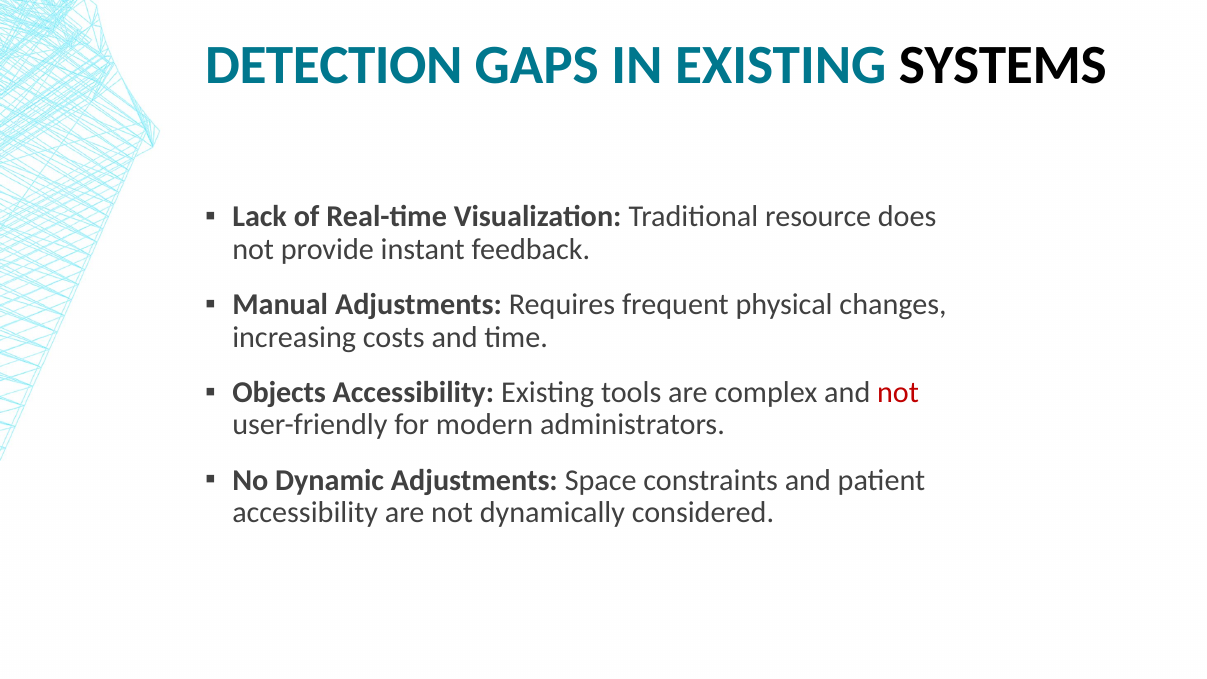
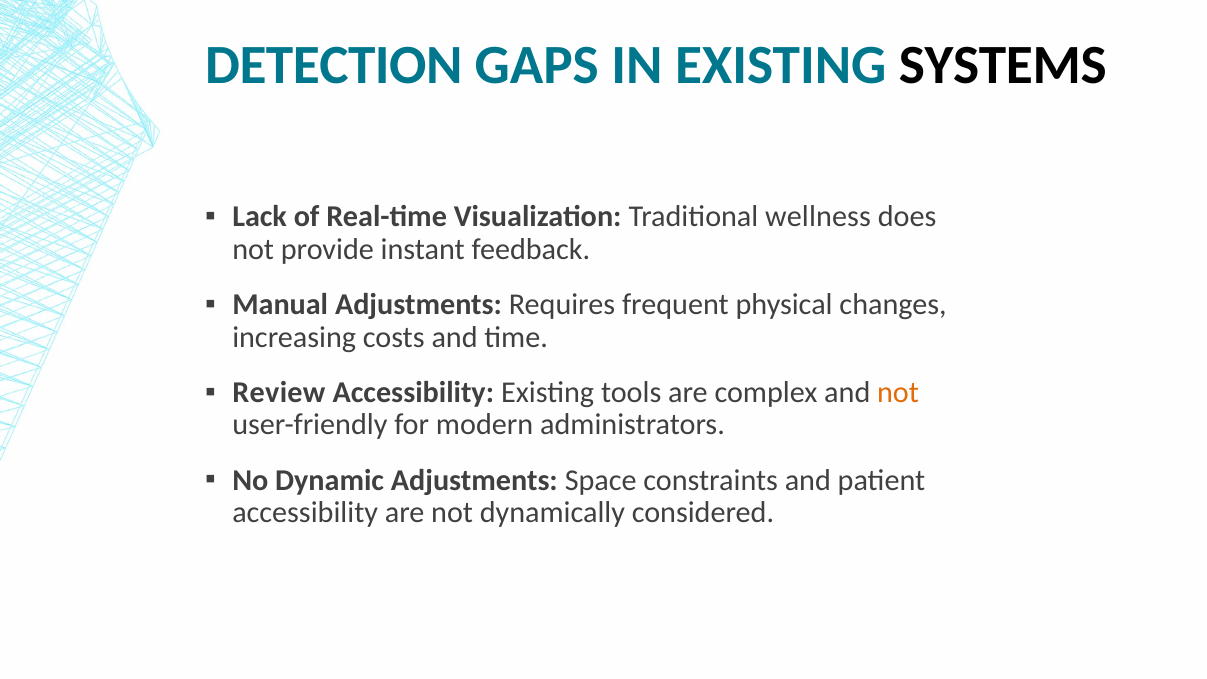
resource: resource -> wellness
Objects: Objects -> Review
not at (898, 392) colour: red -> orange
